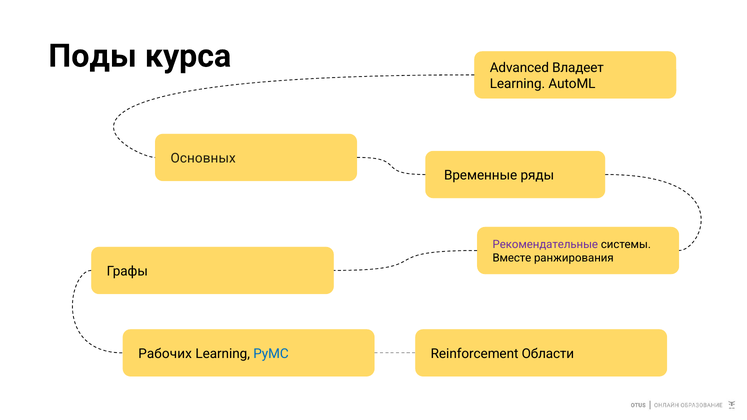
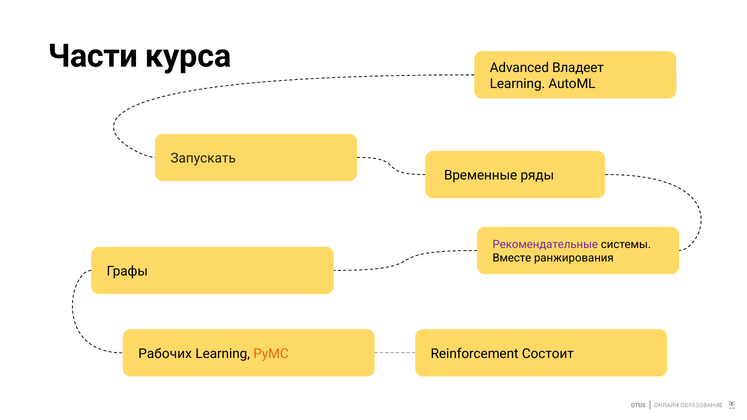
Поды: Поды -> Части
Основных: Основных -> Запускать
PyMC colour: blue -> orange
Области: Области -> Состоит
